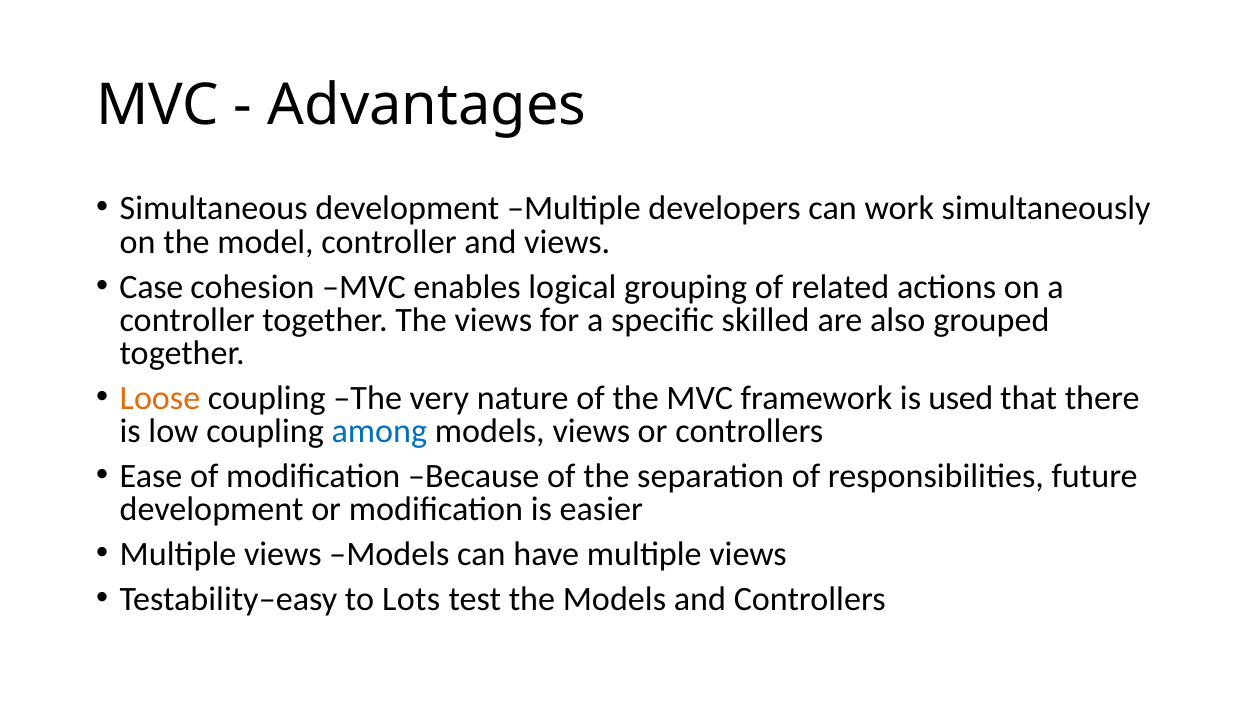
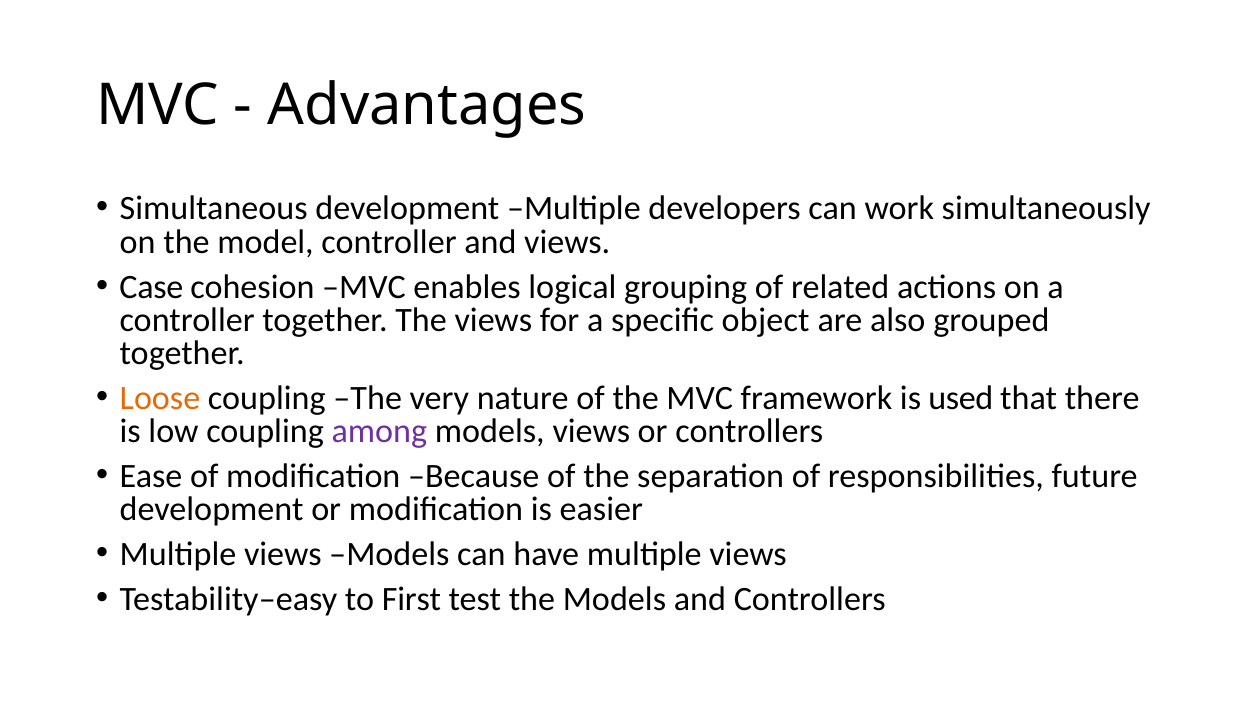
skilled: skilled -> object
among colour: blue -> purple
Lots: Lots -> First
